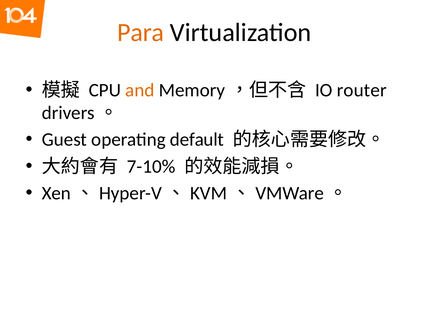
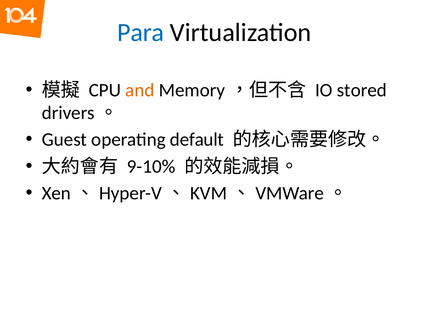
Para colour: orange -> blue
router: router -> stored
7-10%: 7-10% -> 9-10%
